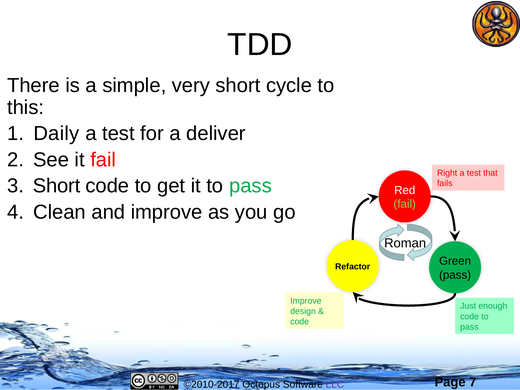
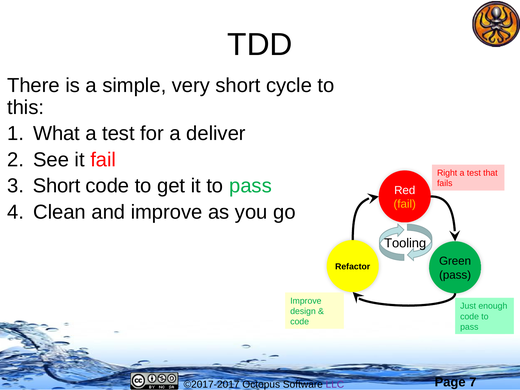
Daily: Daily -> What
fail at (405, 204) colour: light green -> yellow
Roman: Roman -> Tooling
©2010-2017: ©2010-2017 -> ©2017-2017
